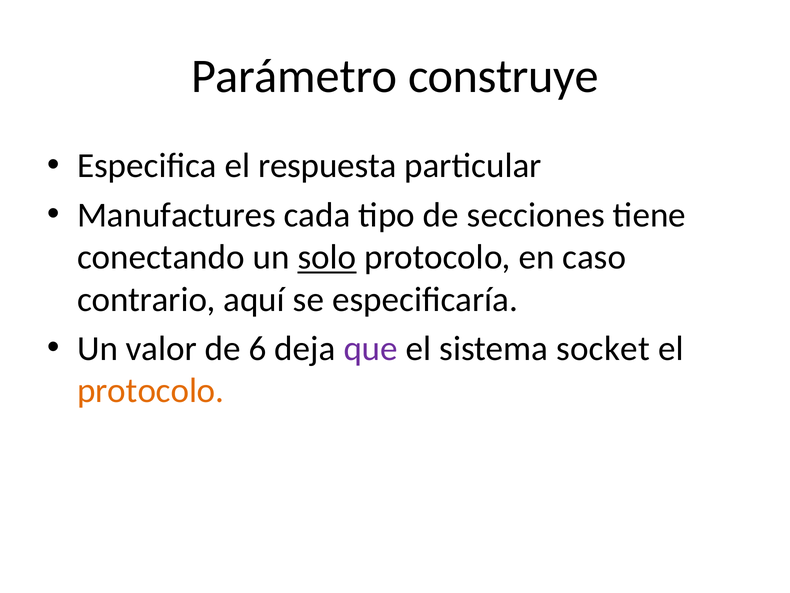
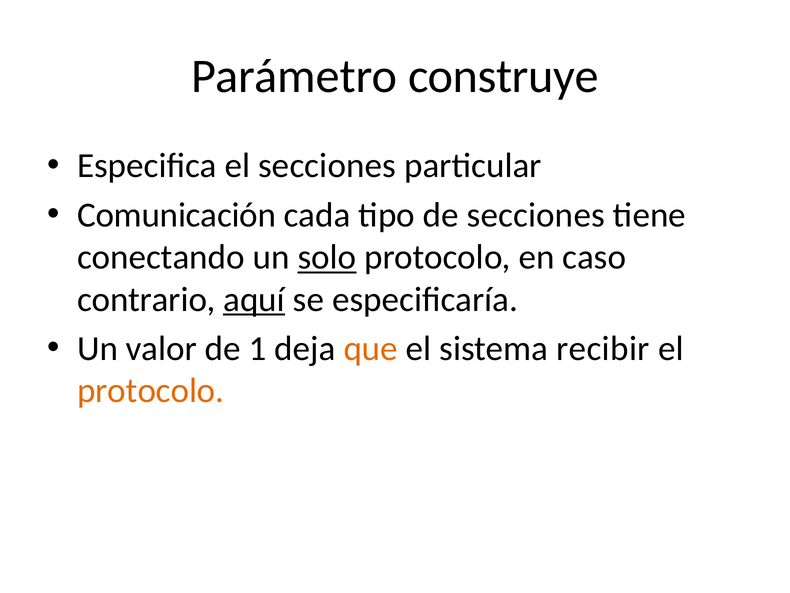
el respuesta: respuesta -> secciones
Manufactures: Manufactures -> Comunicación
aquí underline: none -> present
6: 6 -> 1
que colour: purple -> orange
socket: socket -> recibir
